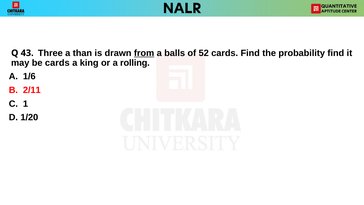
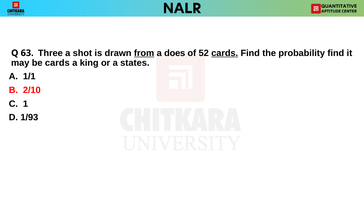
43: 43 -> 63
than: than -> shot
balls: balls -> does
cards at (225, 53) underline: none -> present
rolling: rolling -> states
1/6: 1/6 -> 1/1
2/11: 2/11 -> 2/10
1/20: 1/20 -> 1/93
